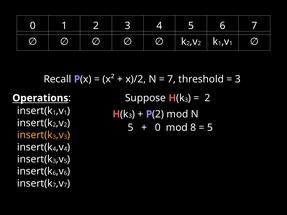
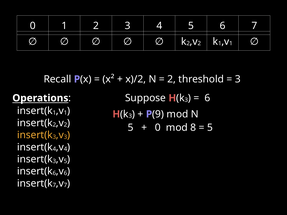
7 at (172, 79): 7 -> 2
2 at (207, 98): 2 -> 6
2 at (158, 114): 2 -> 9
